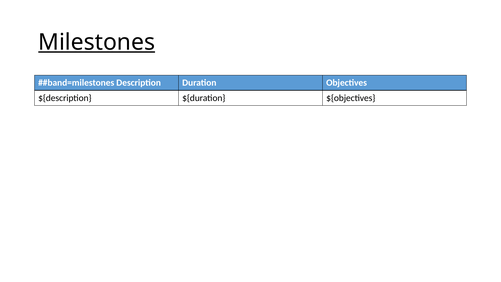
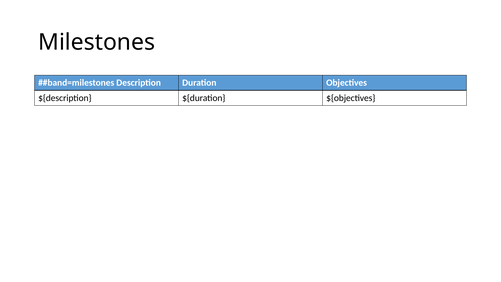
Milestones underline: present -> none
